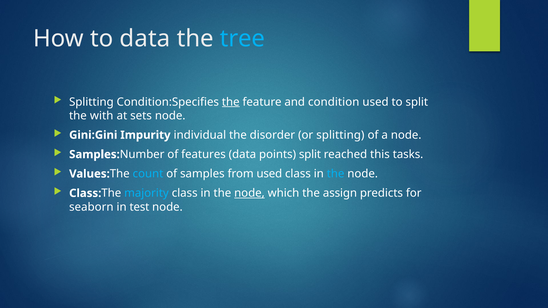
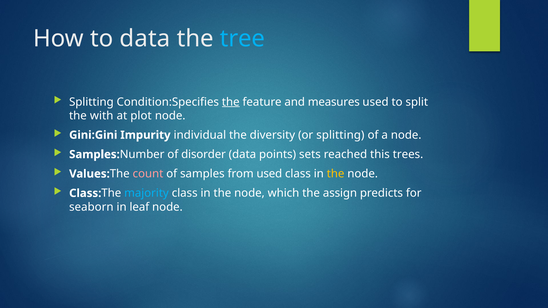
condition: condition -> measures
sets: sets -> plot
disorder: disorder -> diversity
features: features -> disorder
points split: split -> sets
tasks: tasks -> trees
count colour: light blue -> pink
the at (336, 174) colour: light blue -> yellow
node at (249, 193) underline: present -> none
test: test -> leaf
